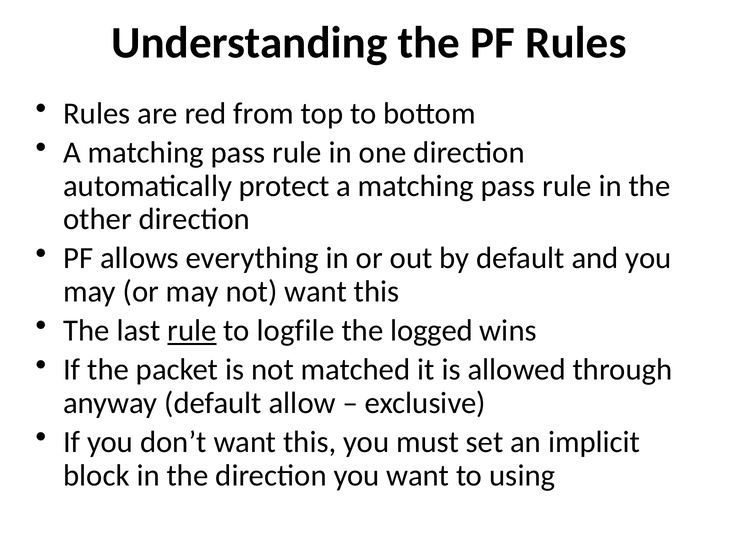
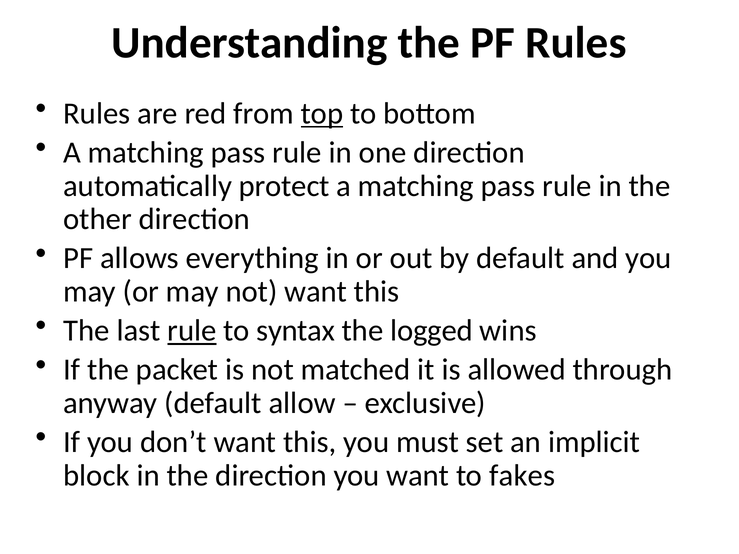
top underline: none -> present
logfile: logfile -> syntax
using: using -> fakes
